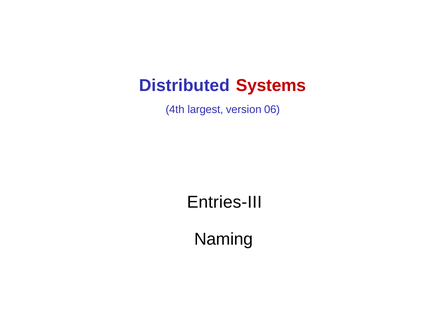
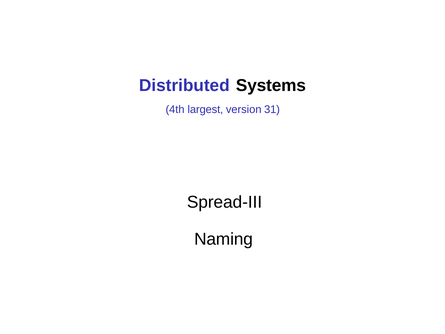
Systems colour: red -> black
06: 06 -> 31
Entries-III: Entries-III -> Spread-III
